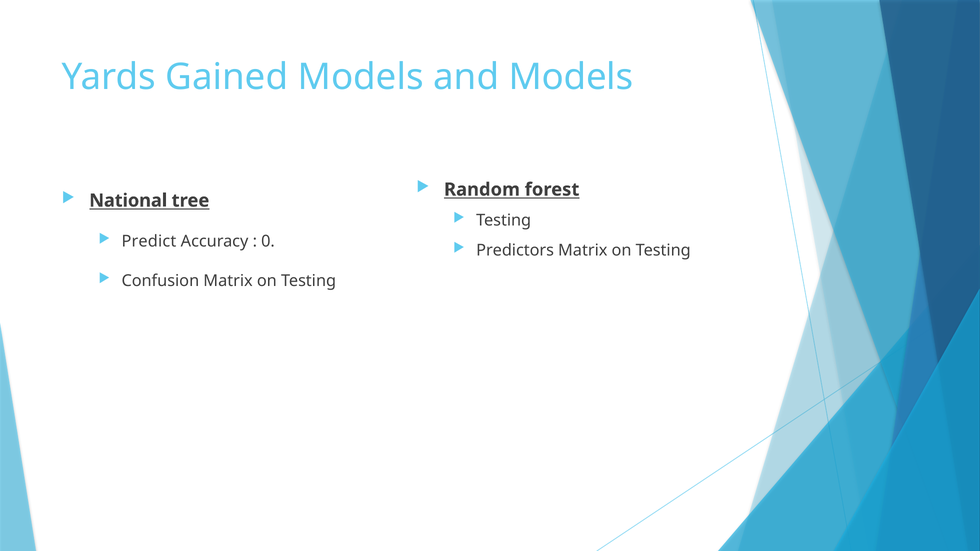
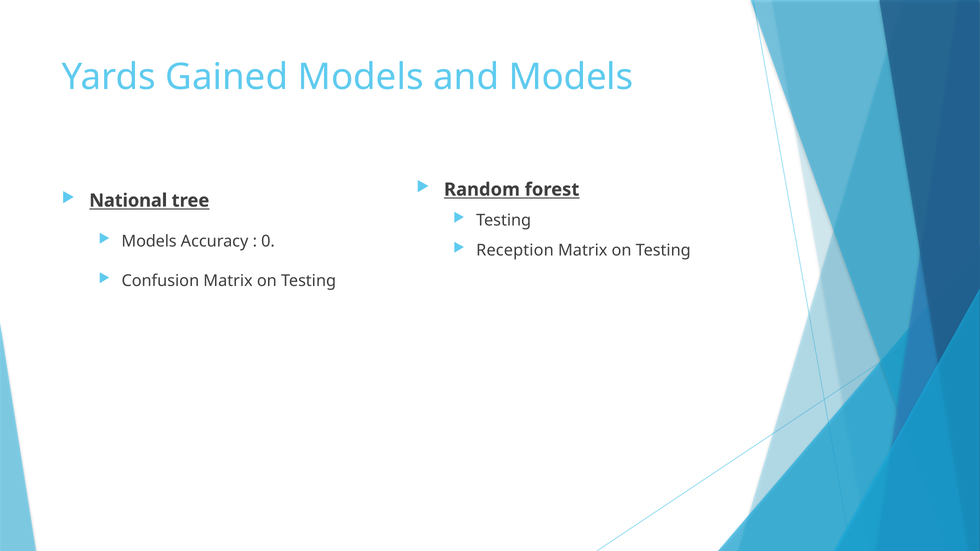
Predict at (149, 241): Predict -> Models
Predictors: Predictors -> Reception
